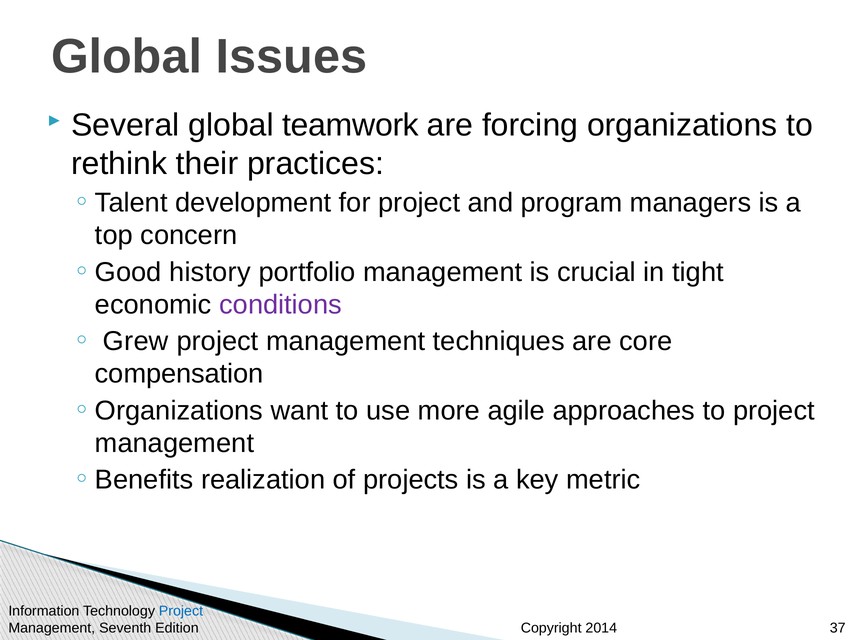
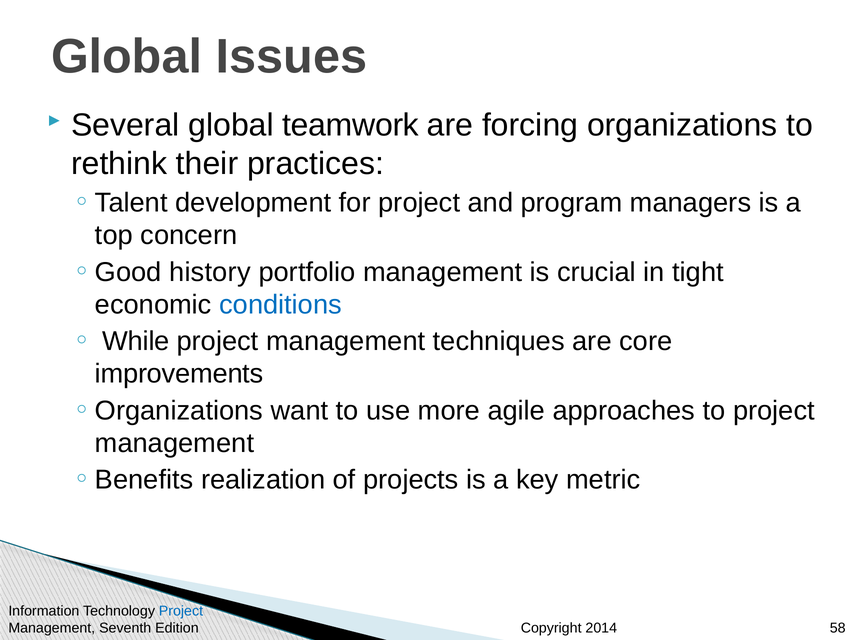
conditions colour: purple -> blue
Grew: Grew -> While
compensation: compensation -> improvements
37: 37 -> 58
